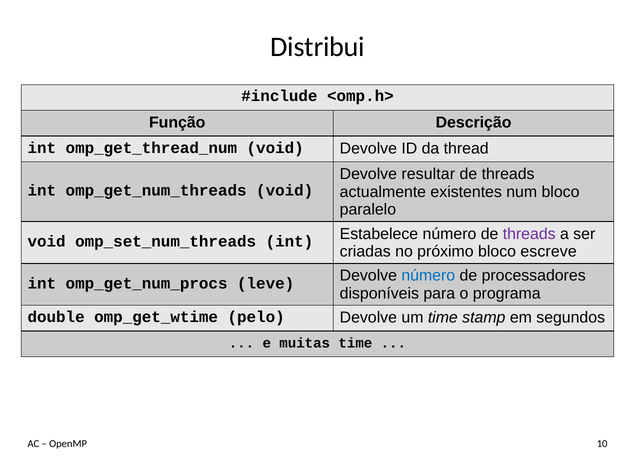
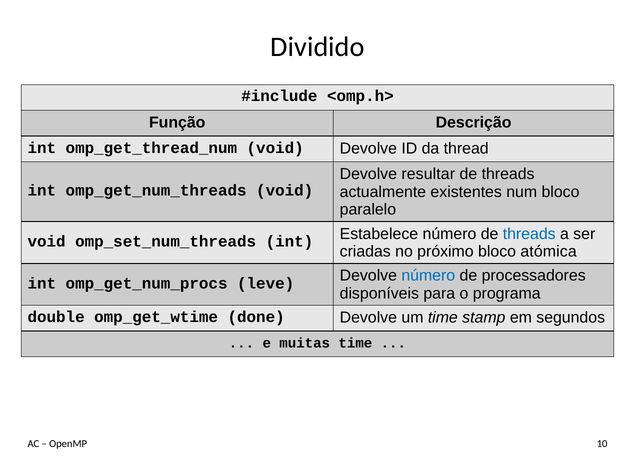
Distribui: Distribui -> Dividido
threads at (529, 234) colour: purple -> blue
escreve: escreve -> atómica
pelo: pelo -> done
